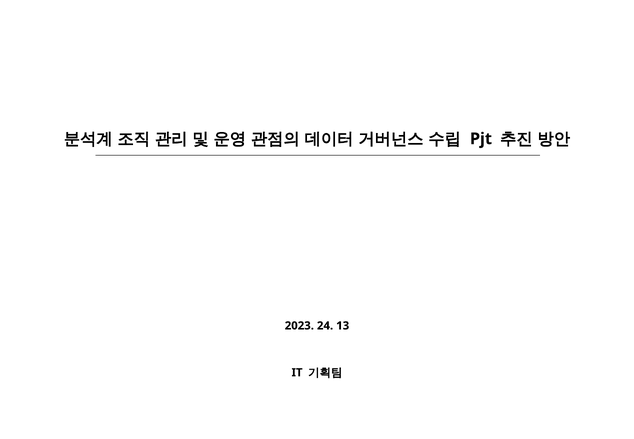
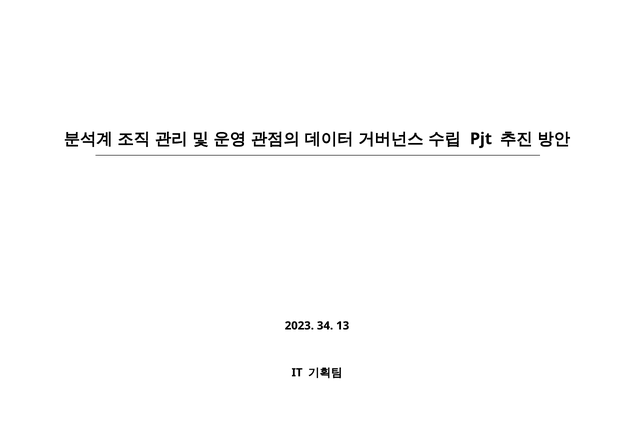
24: 24 -> 34
